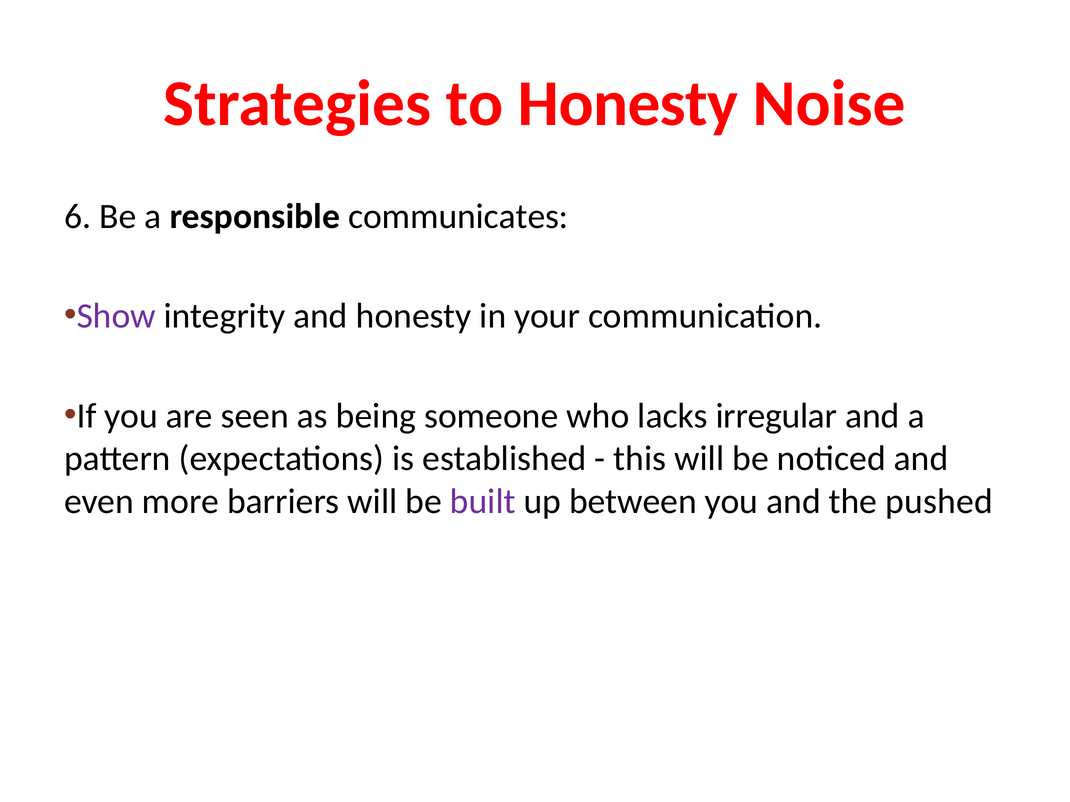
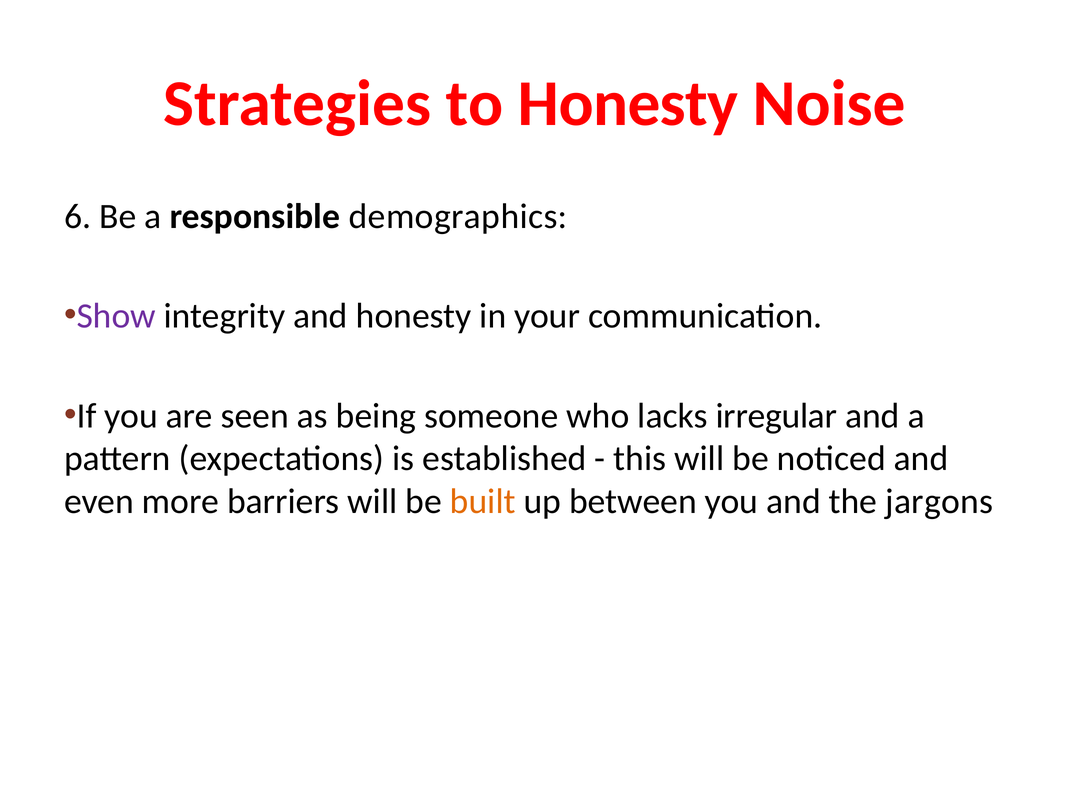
communicates: communicates -> demographics
built colour: purple -> orange
pushed: pushed -> jargons
